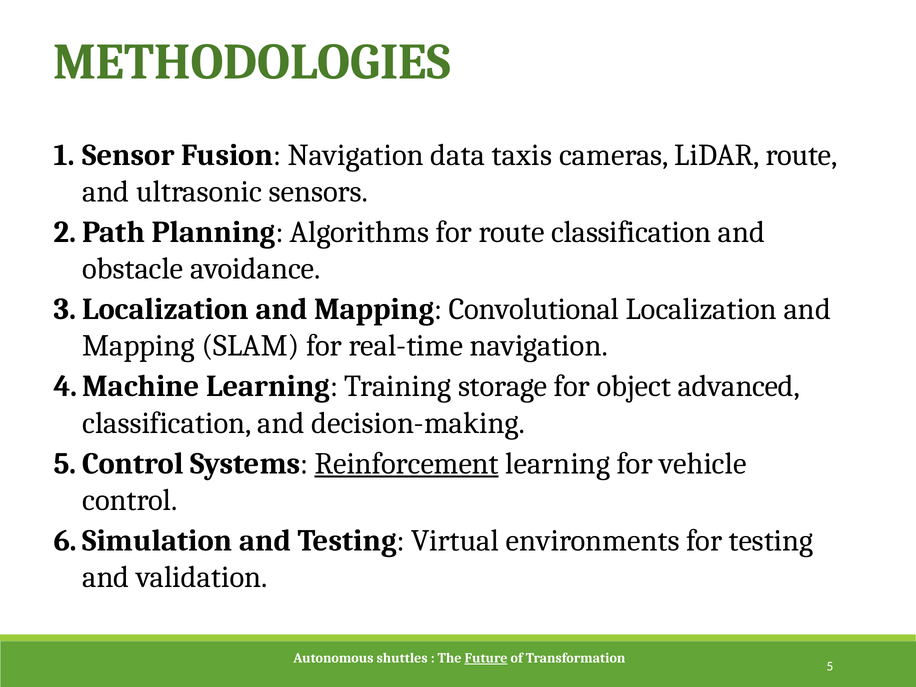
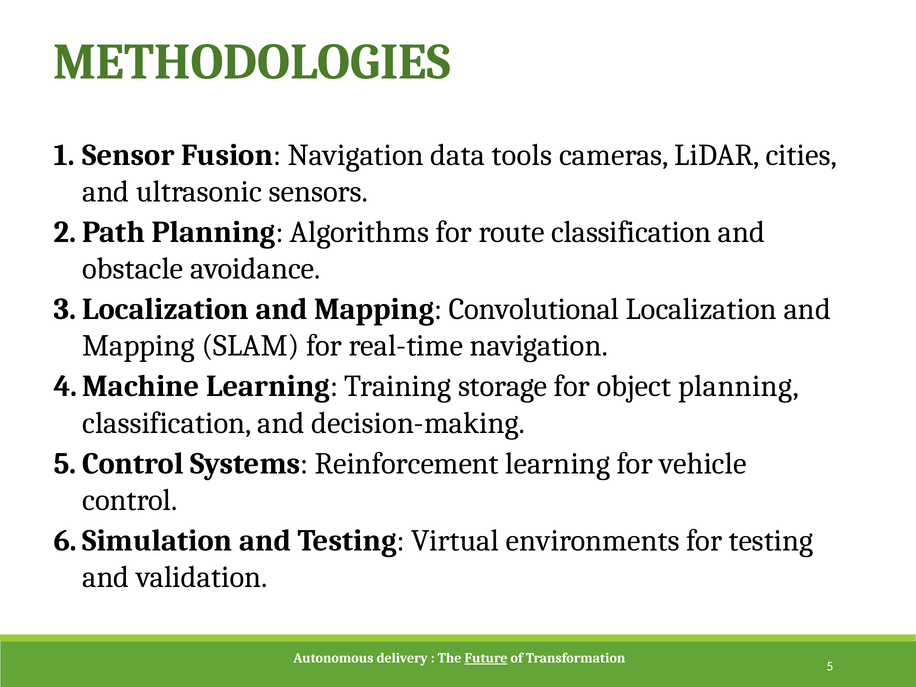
taxis: taxis -> tools
LiDAR route: route -> cities
object advanced: advanced -> planning
Reinforcement underline: present -> none
shuttles: shuttles -> delivery
